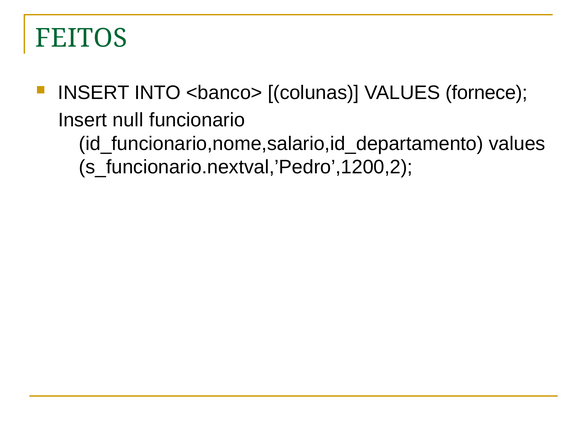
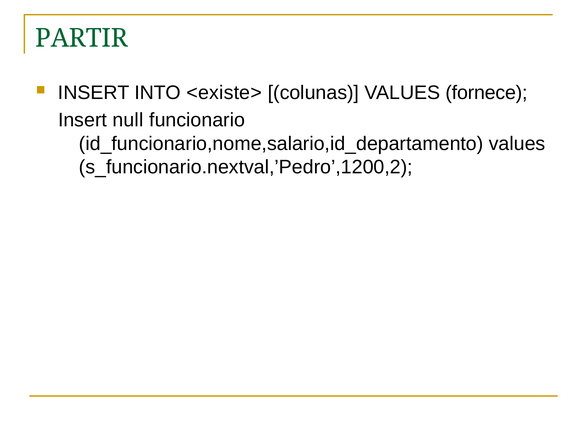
FEITOS: FEITOS -> PARTIR
<banco>: <banco> -> <existe>
